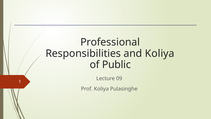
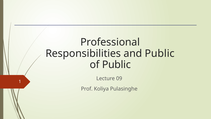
and Koliya: Koliya -> Public
